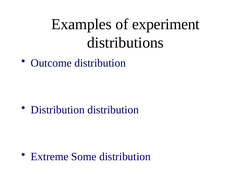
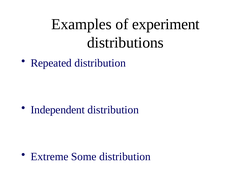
Outcome: Outcome -> Repeated
Distribution at (58, 110): Distribution -> Independent
